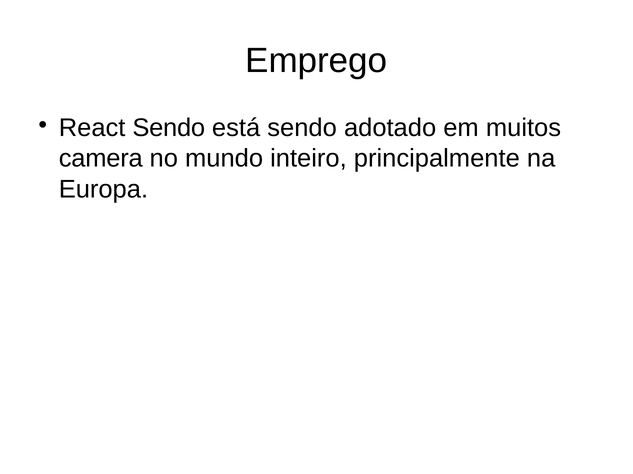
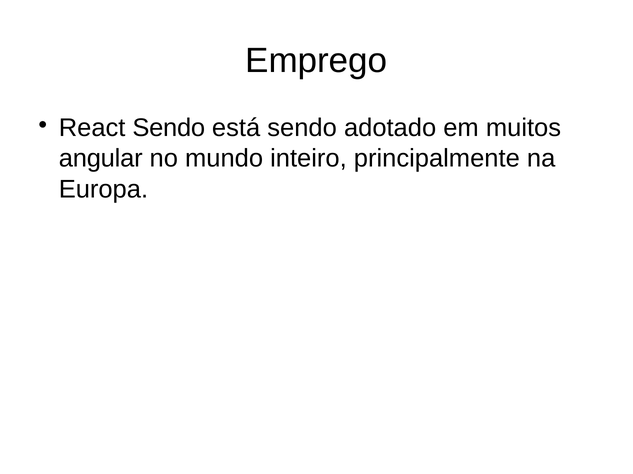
camera: camera -> angular
